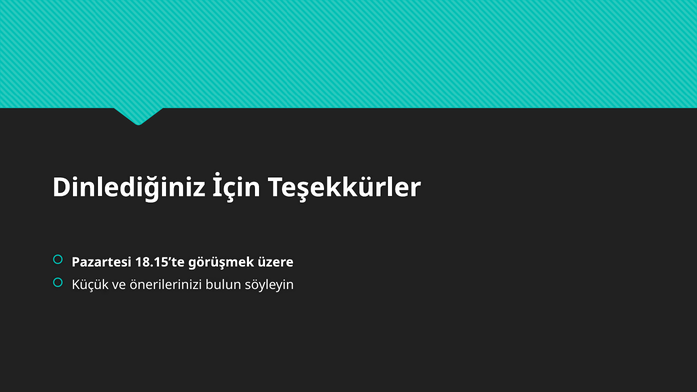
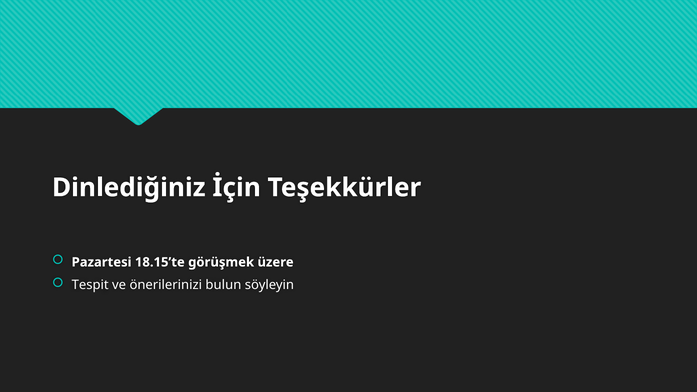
Küçük: Küçük -> Tespit
